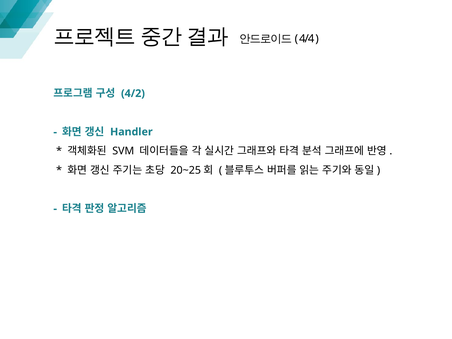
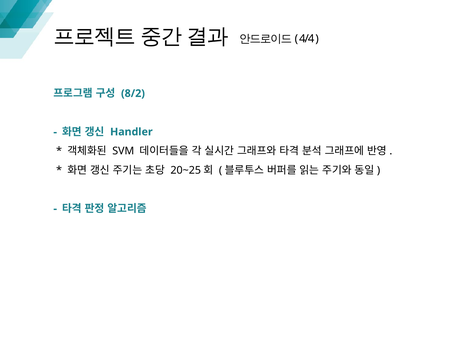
4/2: 4/2 -> 8/2
